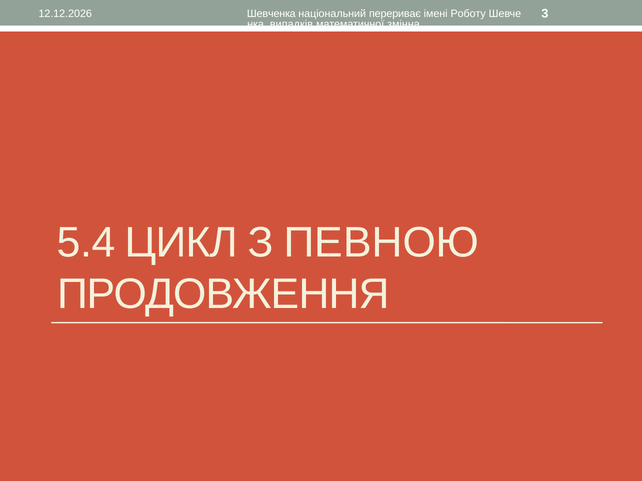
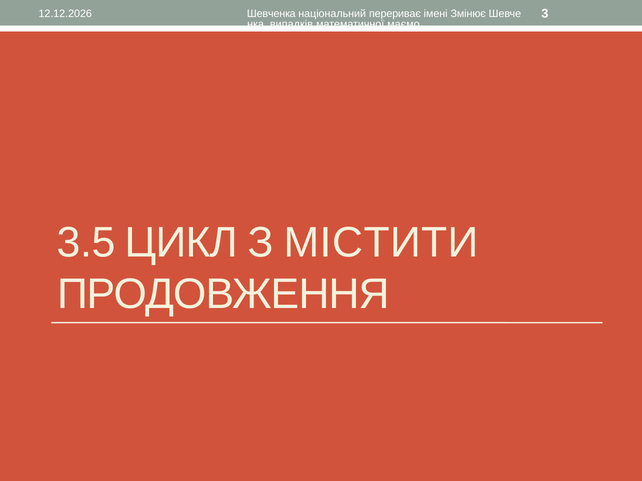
Роботу: Роботу -> Змінює
змінна: змінна -> маємо
5.4: 5.4 -> 3.5
ПЕВНОЮ: ПЕВНОЮ -> МІСТИТИ
